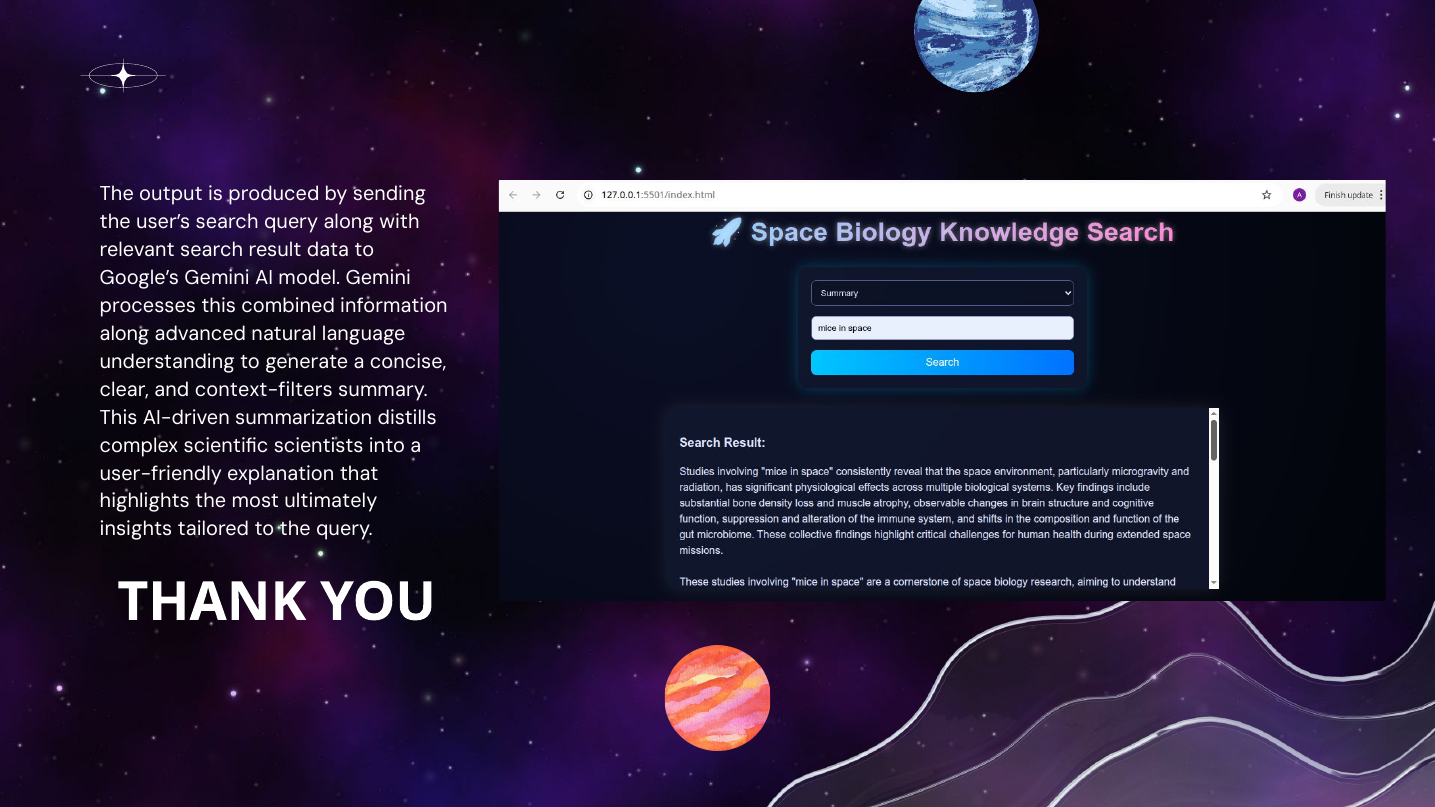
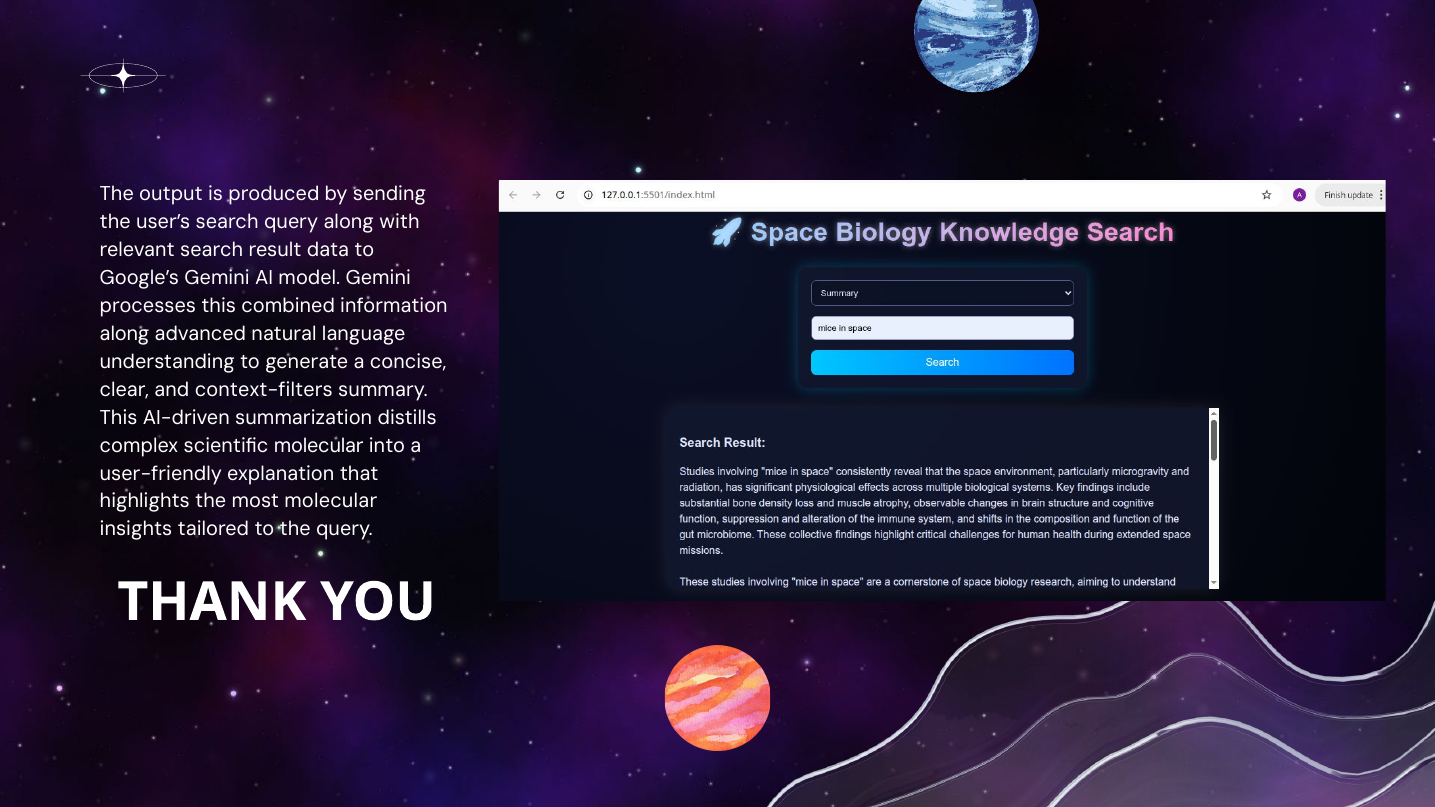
scientific scientists: scientists -> molecular
most ultimately: ultimately -> molecular
